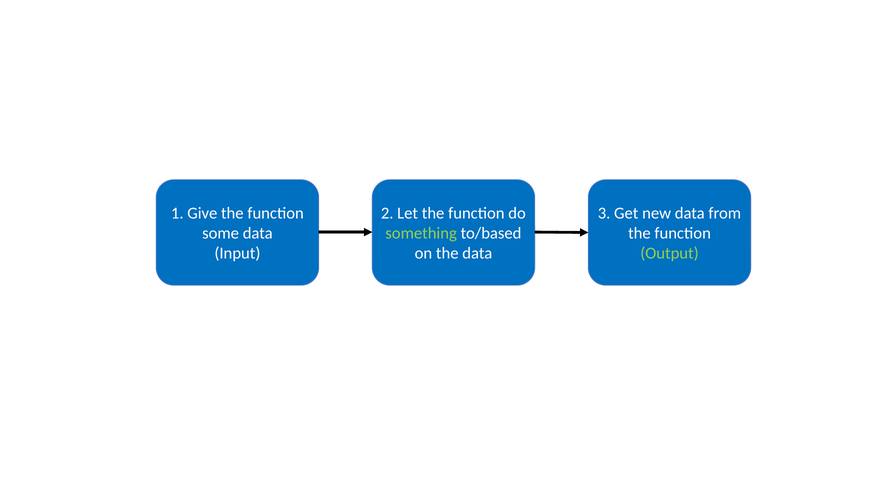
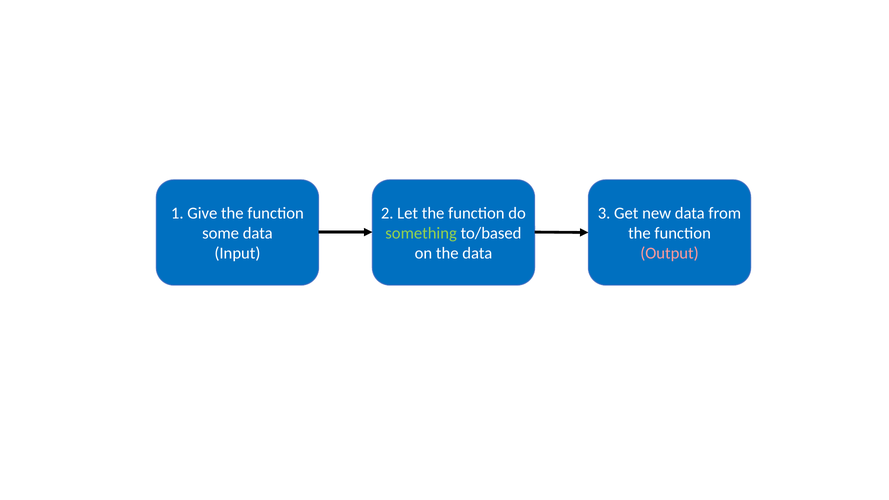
Output colour: light green -> pink
